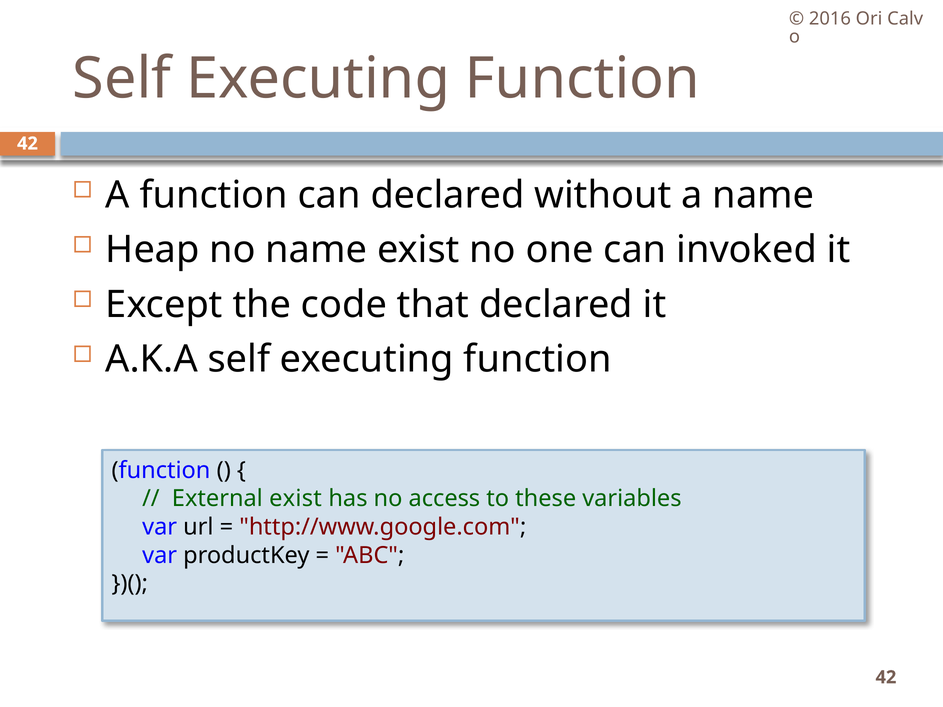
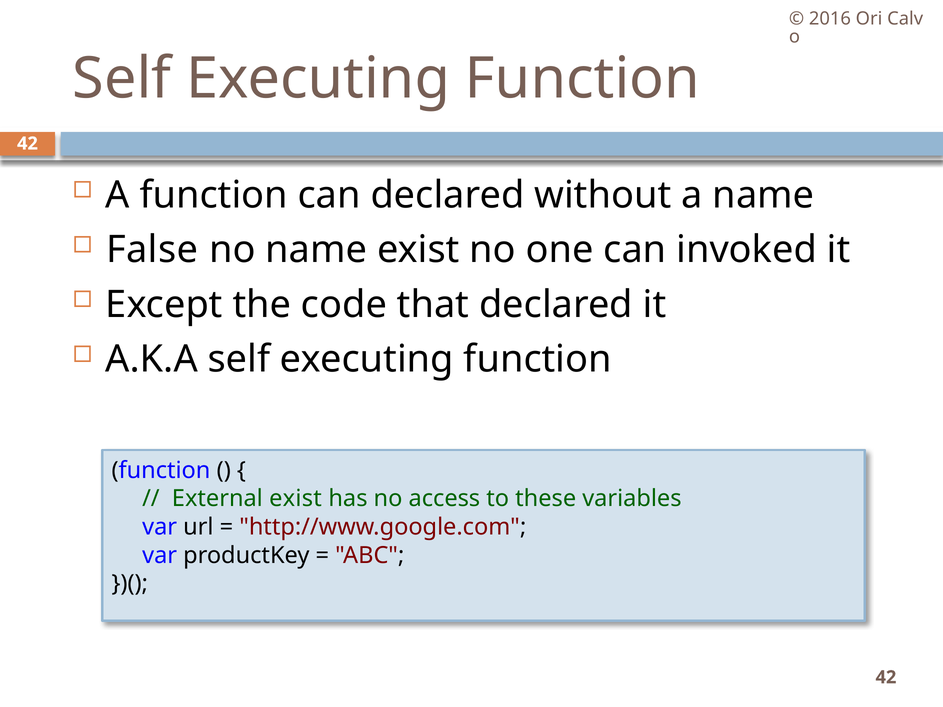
Heap: Heap -> False
